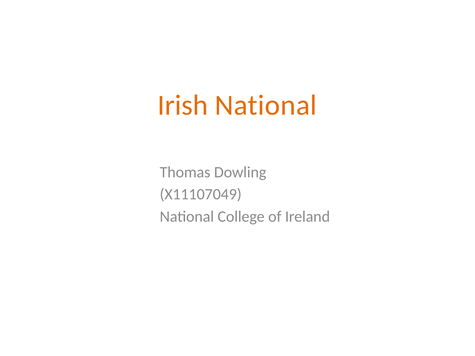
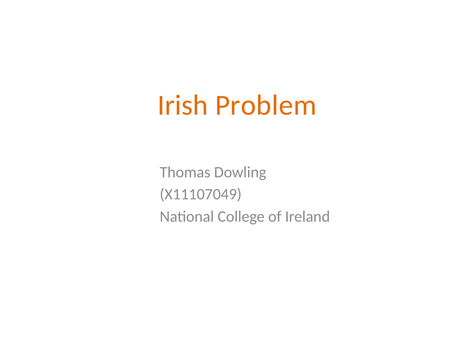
Irish National: National -> Problem
